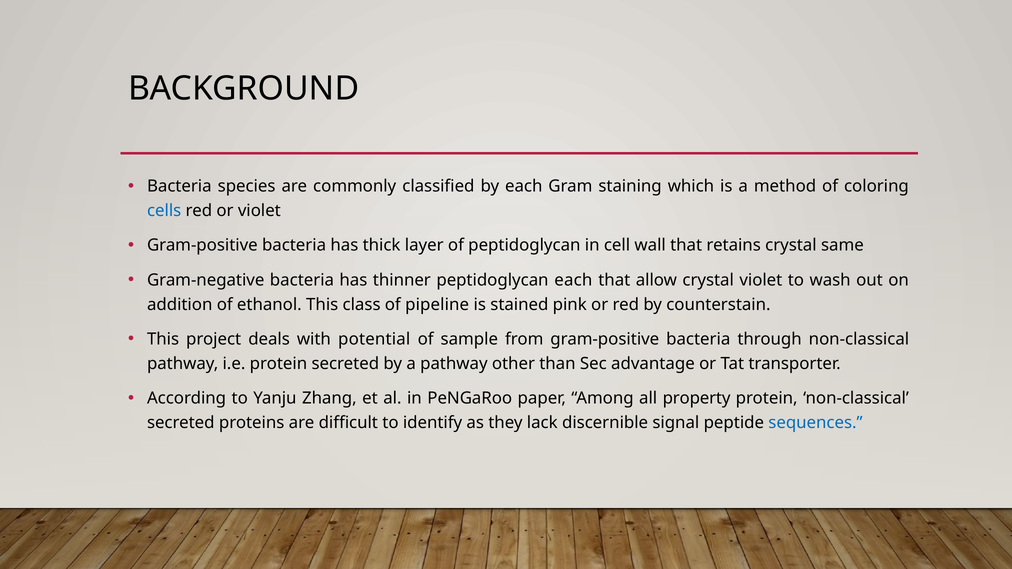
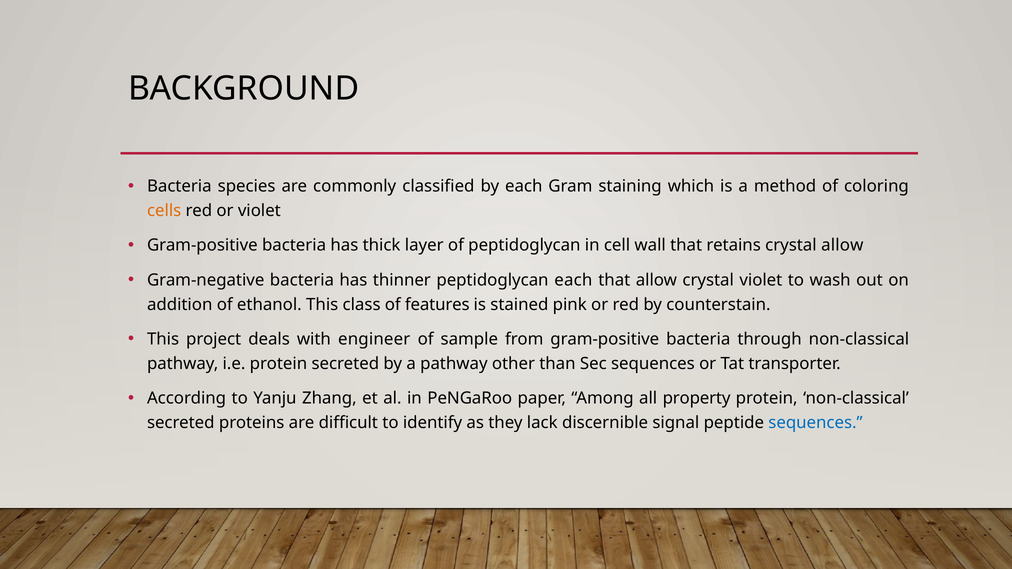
cells colour: blue -> orange
crystal same: same -> allow
pipeline: pipeline -> features
potential: potential -> engineer
Sec advantage: advantage -> sequences
